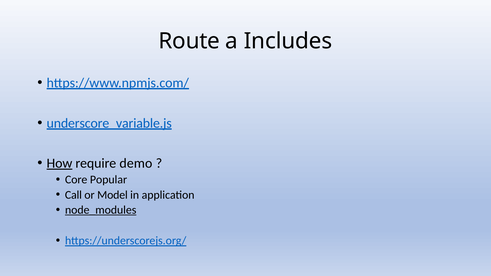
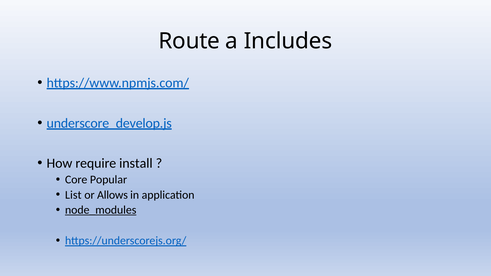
underscore_variable.js: underscore_variable.js -> underscore_develop.js
How underline: present -> none
demo: demo -> install
Call: Call -> List
Model: Model -> Allows
